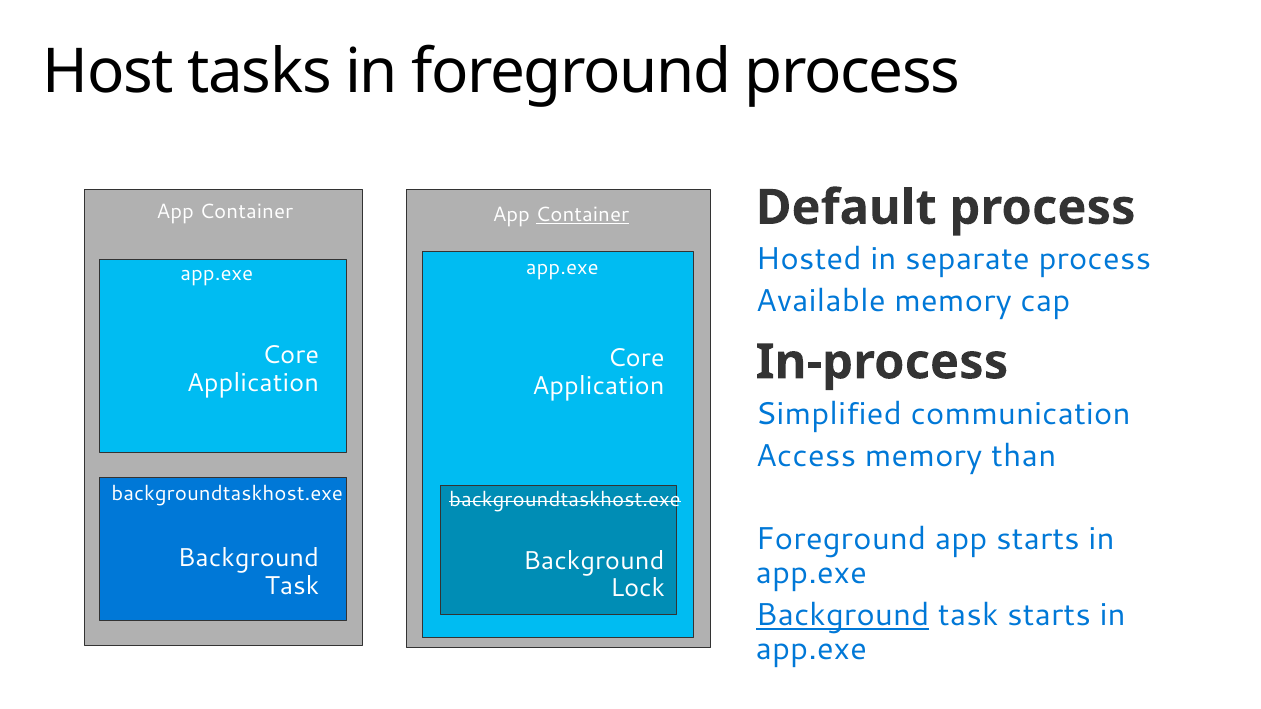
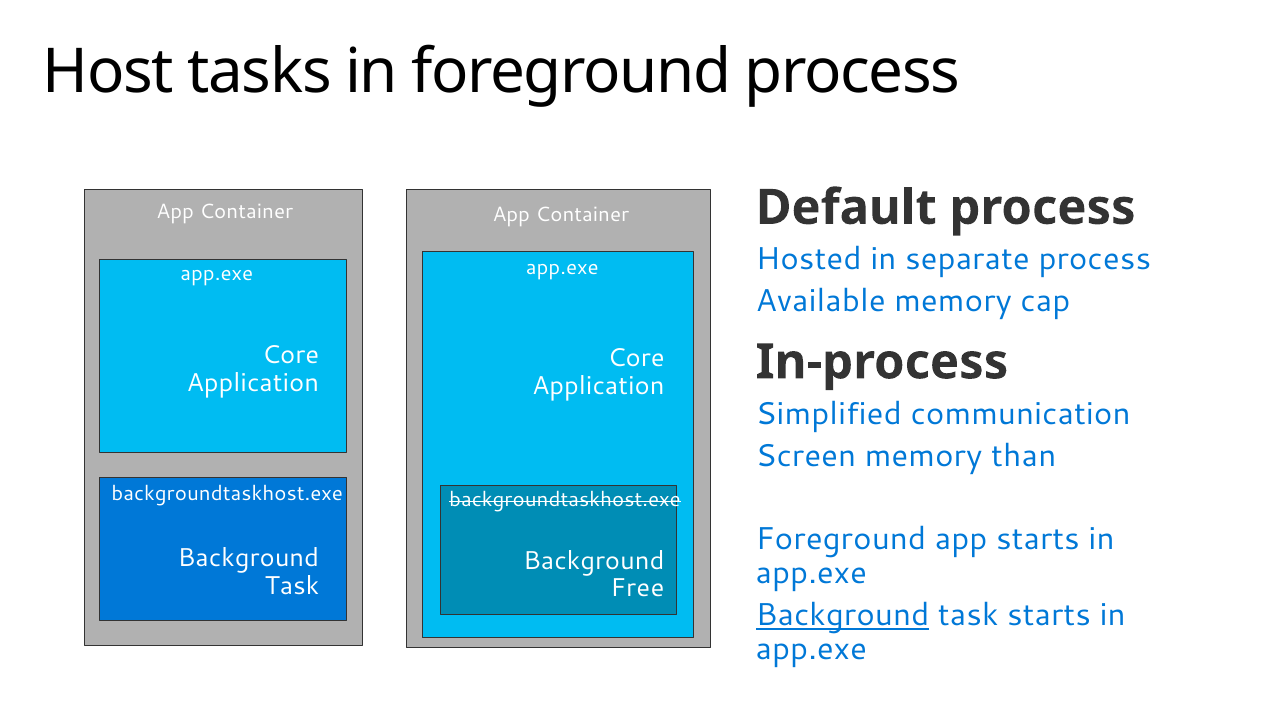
Container at (582, 215) underline: present -> none
Access: Access -> Screen
Lock: Lock -> Free
